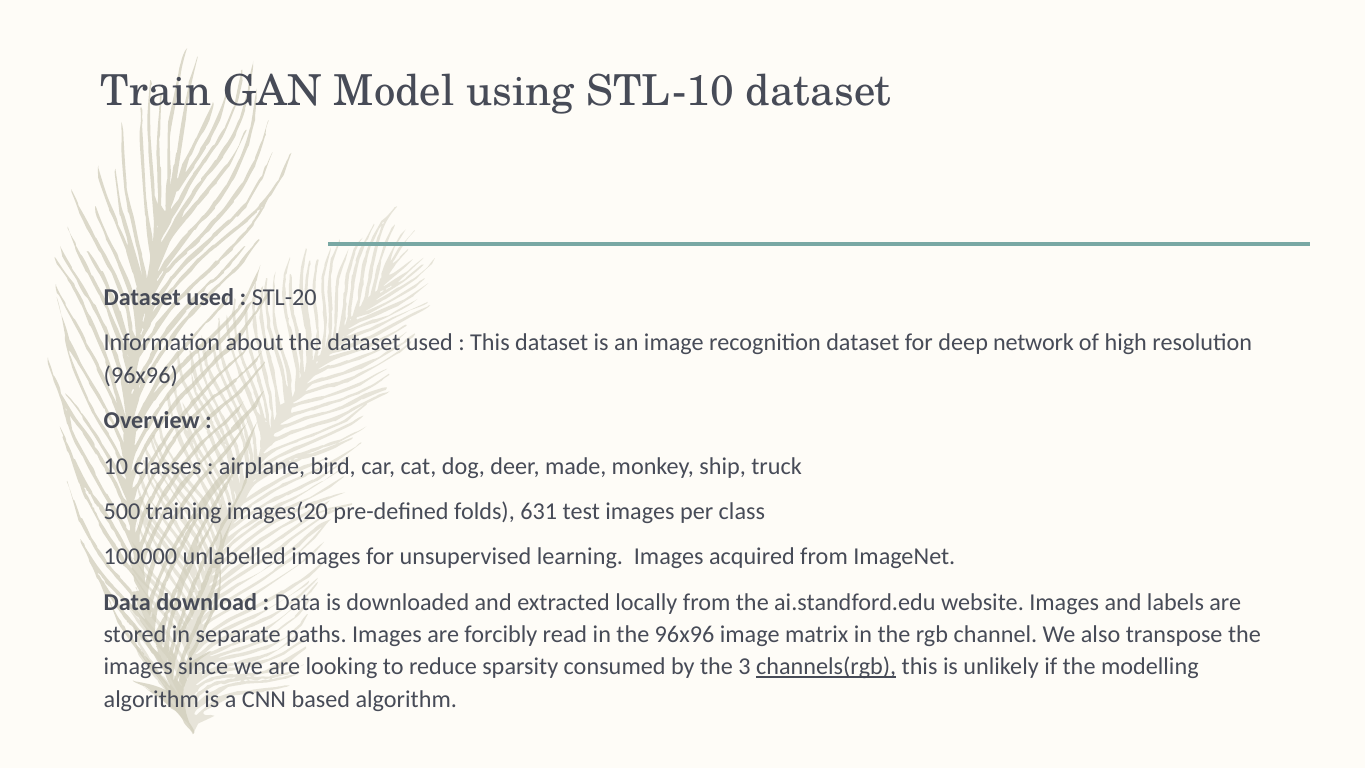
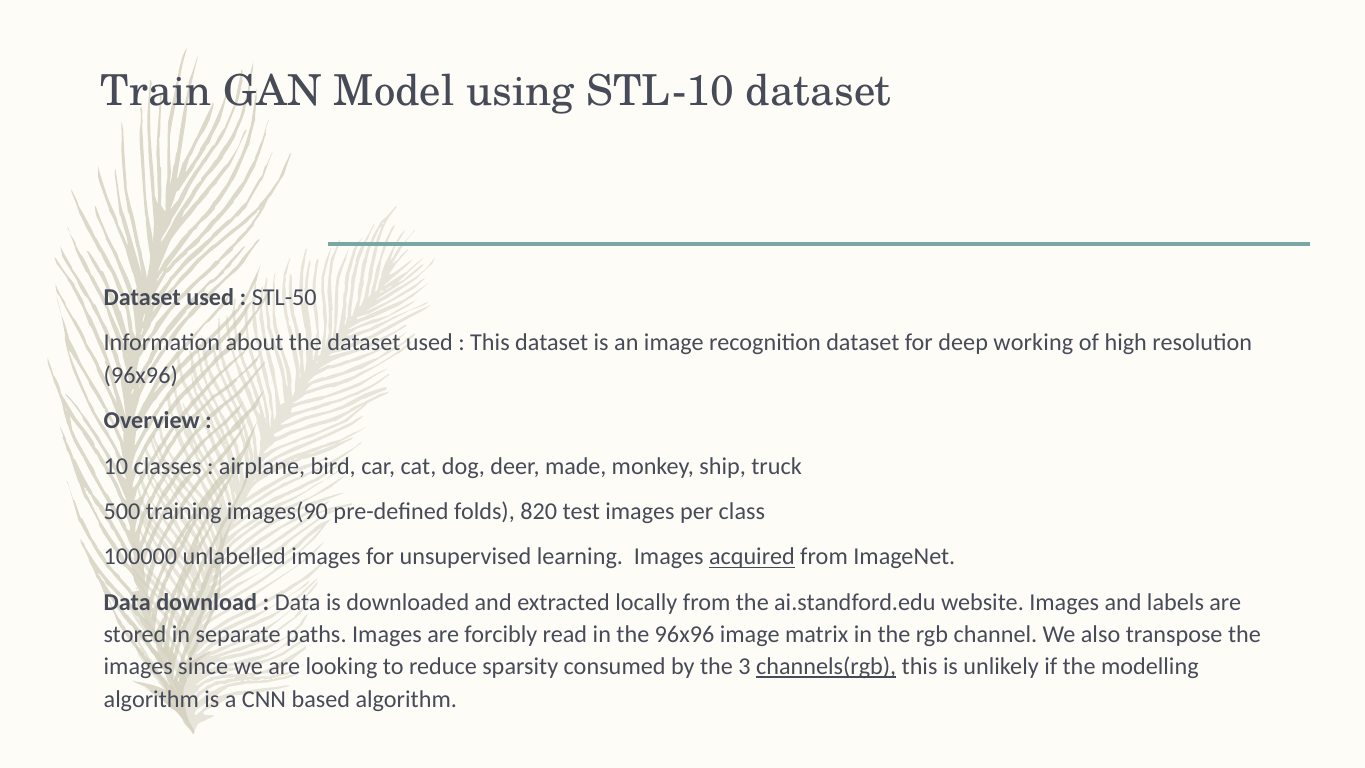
STL-20: STL-20 -> STL-50
network: network -> working
images(20: images(20 -> images(90
631: 631 -> 820
acquired underline: none -> present
